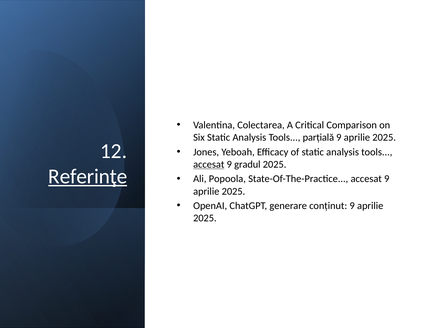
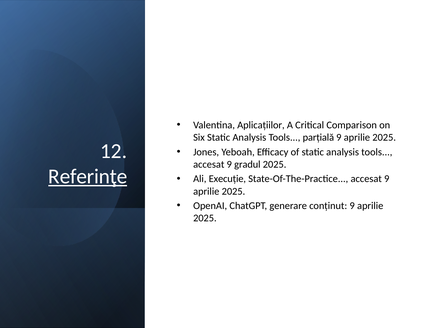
Colectarea: Colectarea -> Aplicațiilor
accesat at (209, 164) underline: present -> none
Popoola: Popoola -> Execuție
